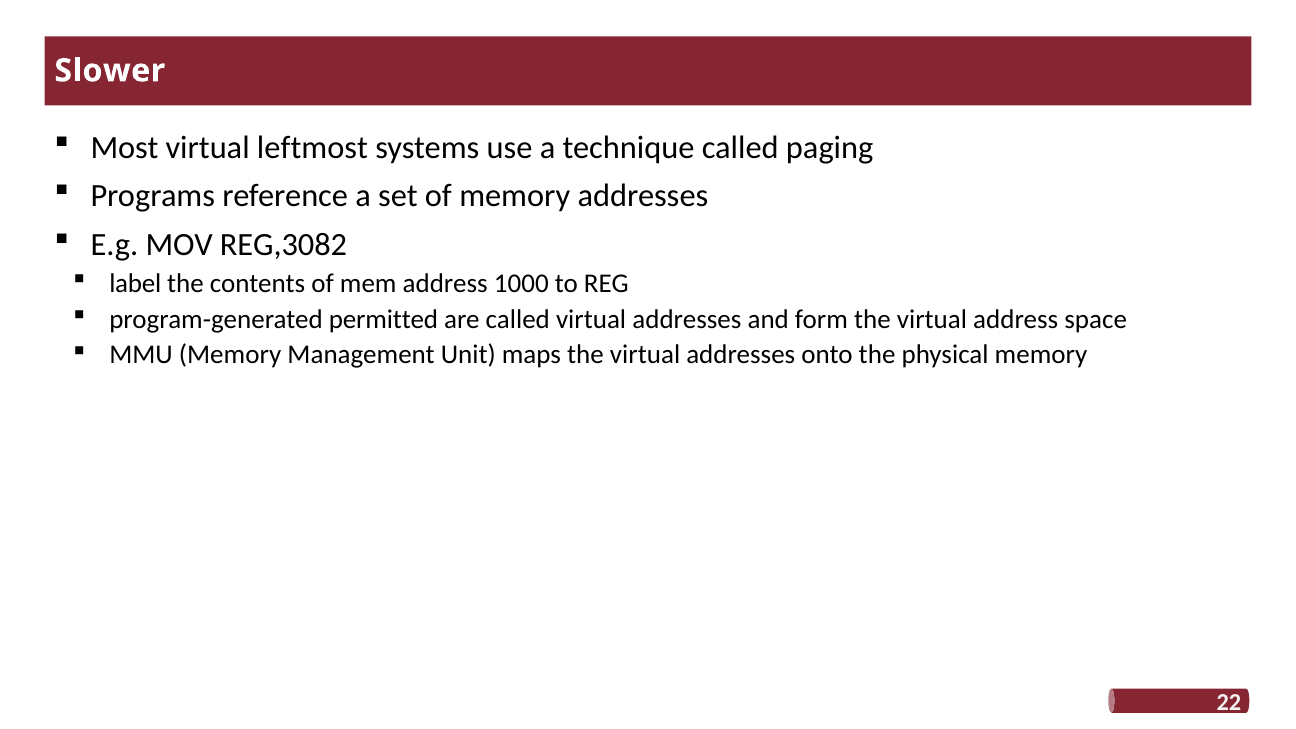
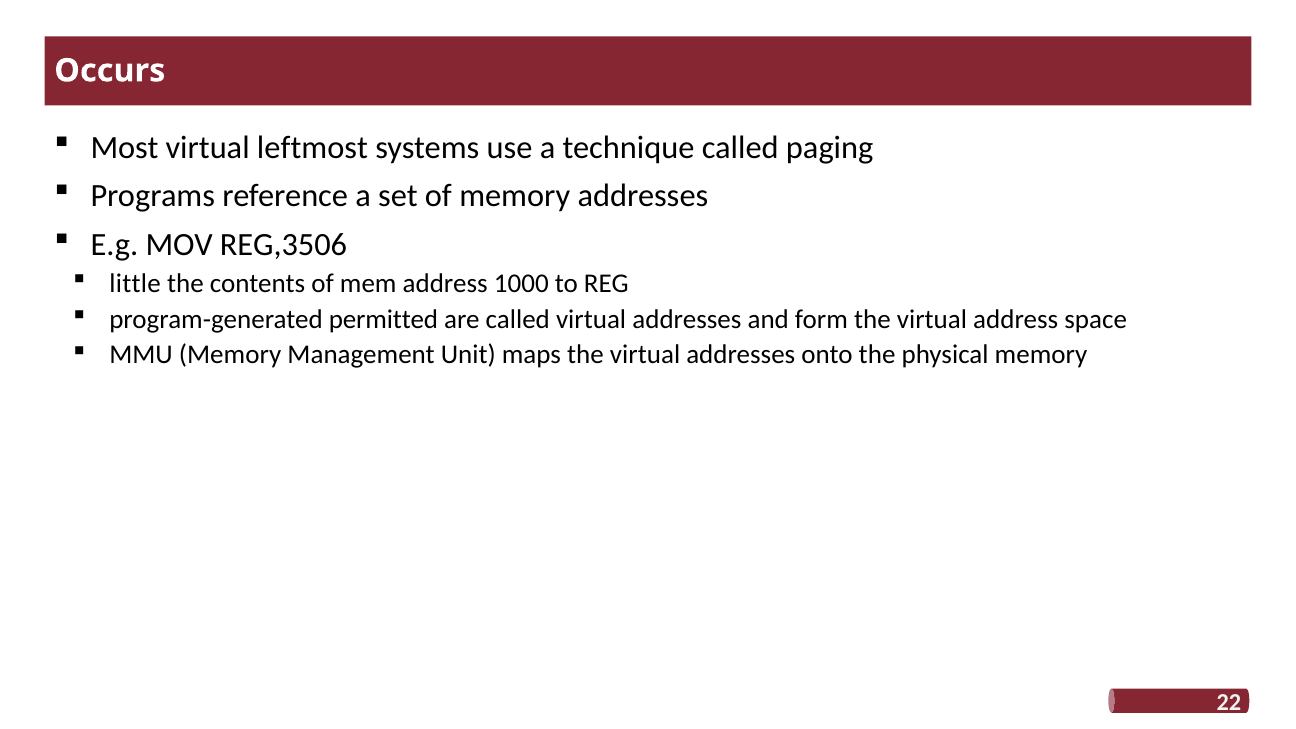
Slower: Slower -> Occurs
REG,3082: REG,3082 -> REG,3506
label: label -> little
